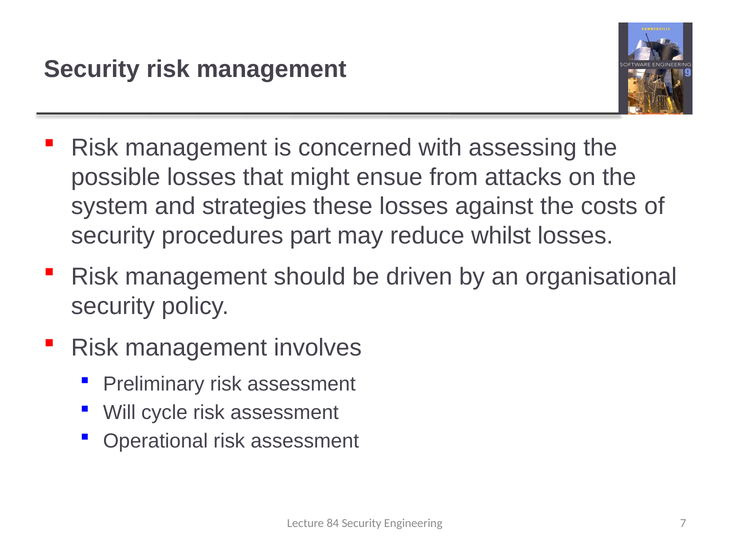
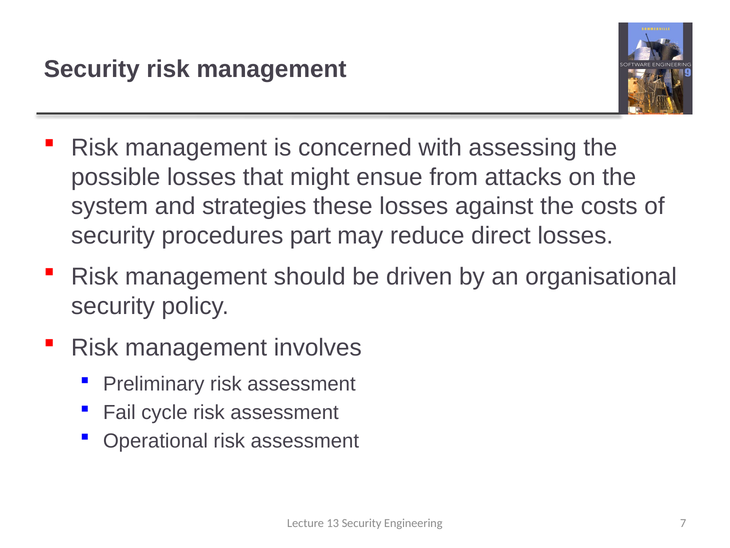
whilst: whilst -> direct
Will: Will -> Fail
84: 84 -> 13
